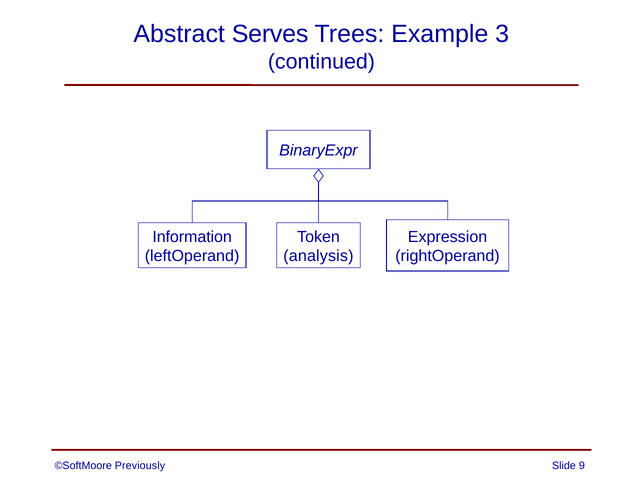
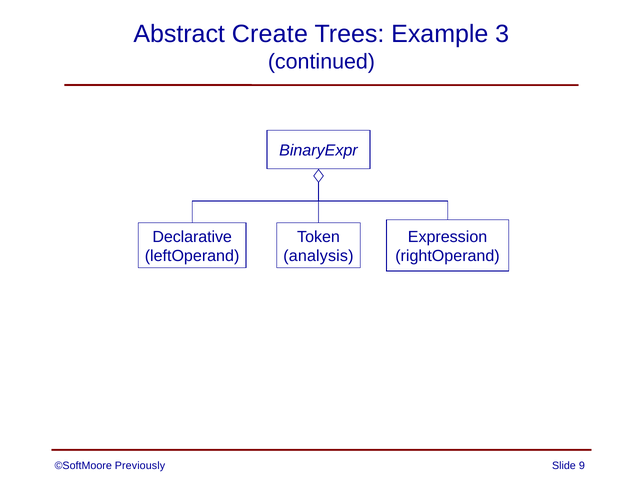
Serves: Serves -> Create
Information: Information -> Declarative
